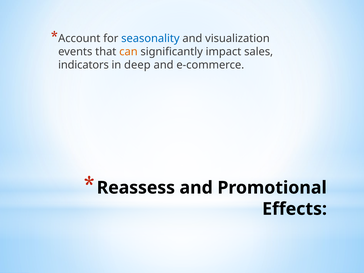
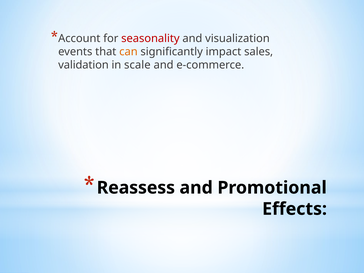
seasonality colour: blue -> red
indicators: indicators -> validation
deep: deep -> scale
